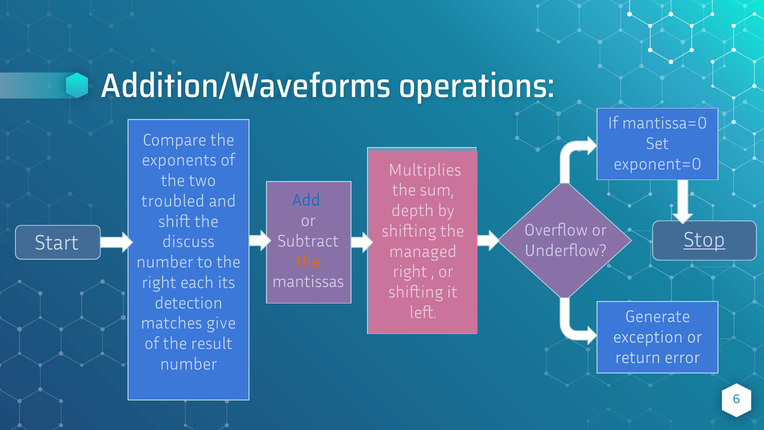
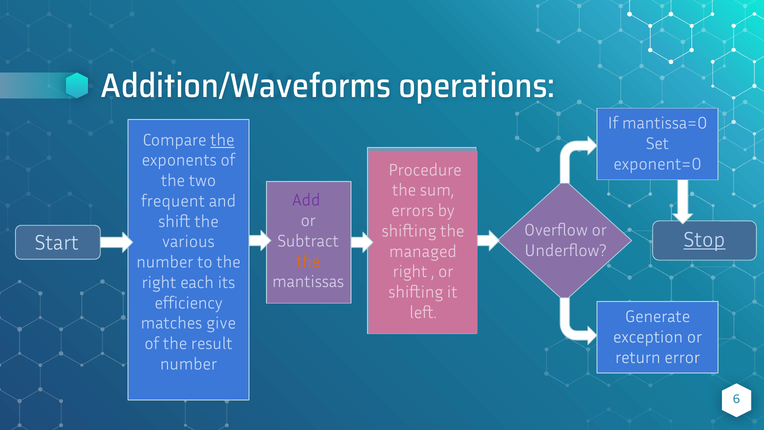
the at (222, 140) underline: none -> present
Multiplies: Multiplies -> Procedure
Add colour: blue -> purple
troubled: troubled -> frequent
depth: depth -> errors
discuss: discuss -> various
detection: detection -> efficiency
